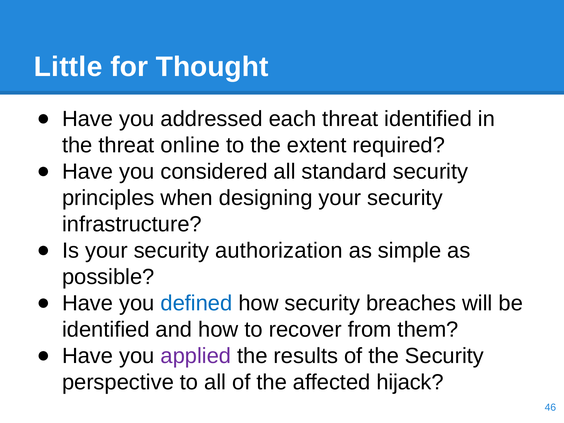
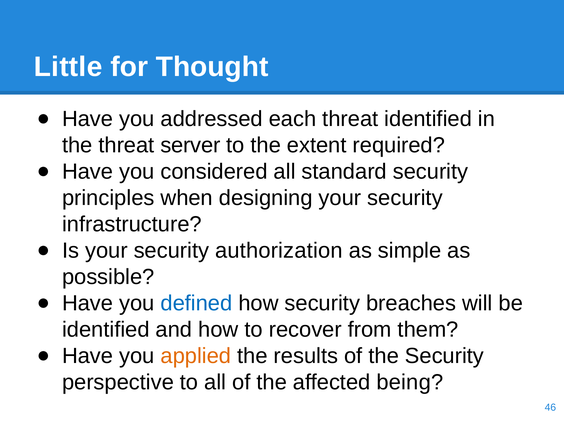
online: online -> server
applied colour: purple -> orange
hijack: hijack -> being
